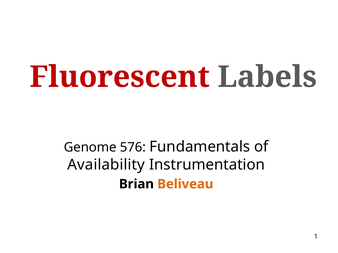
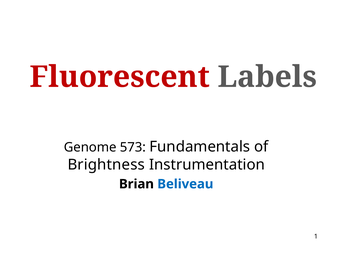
576: 576 -> 573
Availability: Availability -> Brightness
Beliveau colour: orange -> blue
